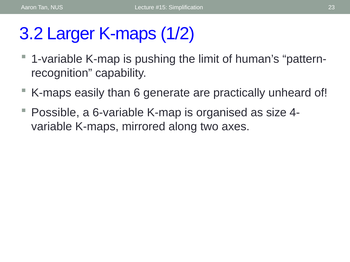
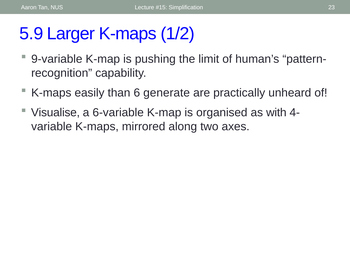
3.2: 3.2 -> 5.9
1-variable: 1-variable -> 9-variable
Possible: Possible -> Visualise
size: size -> with
